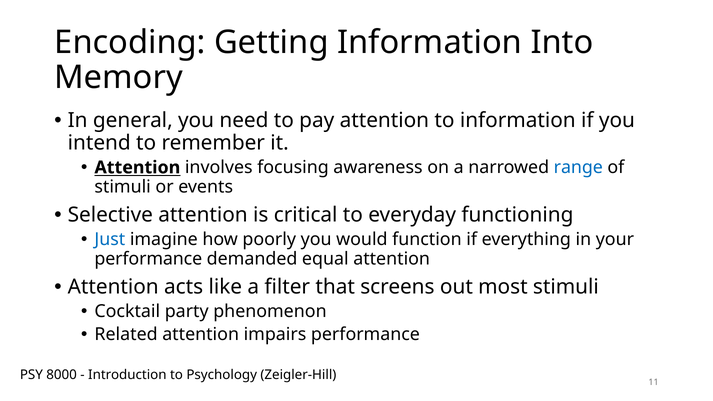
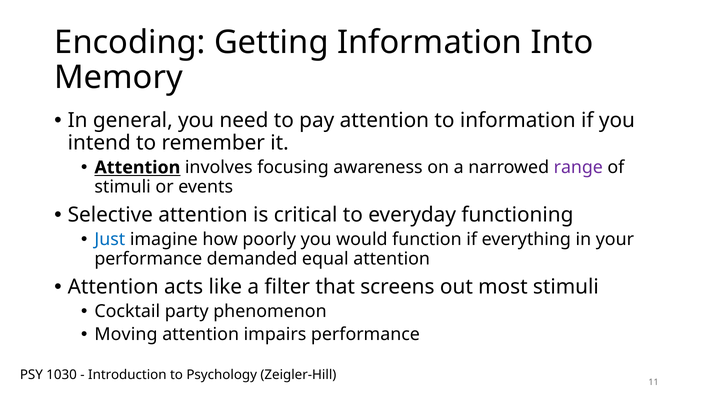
range colour: blue -> purple
Related: Related -> Moving
8000: 8000 -> 1030
